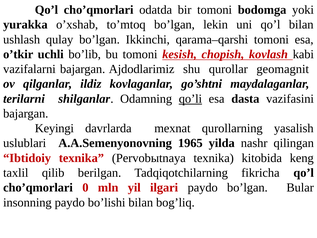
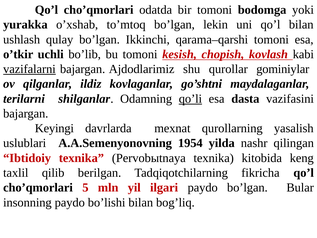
vazifalarni underline: none -> present
geomagnit: geomagnit -> gominiylar
1965: 1965 -> 1954
0: 0 -> 5
